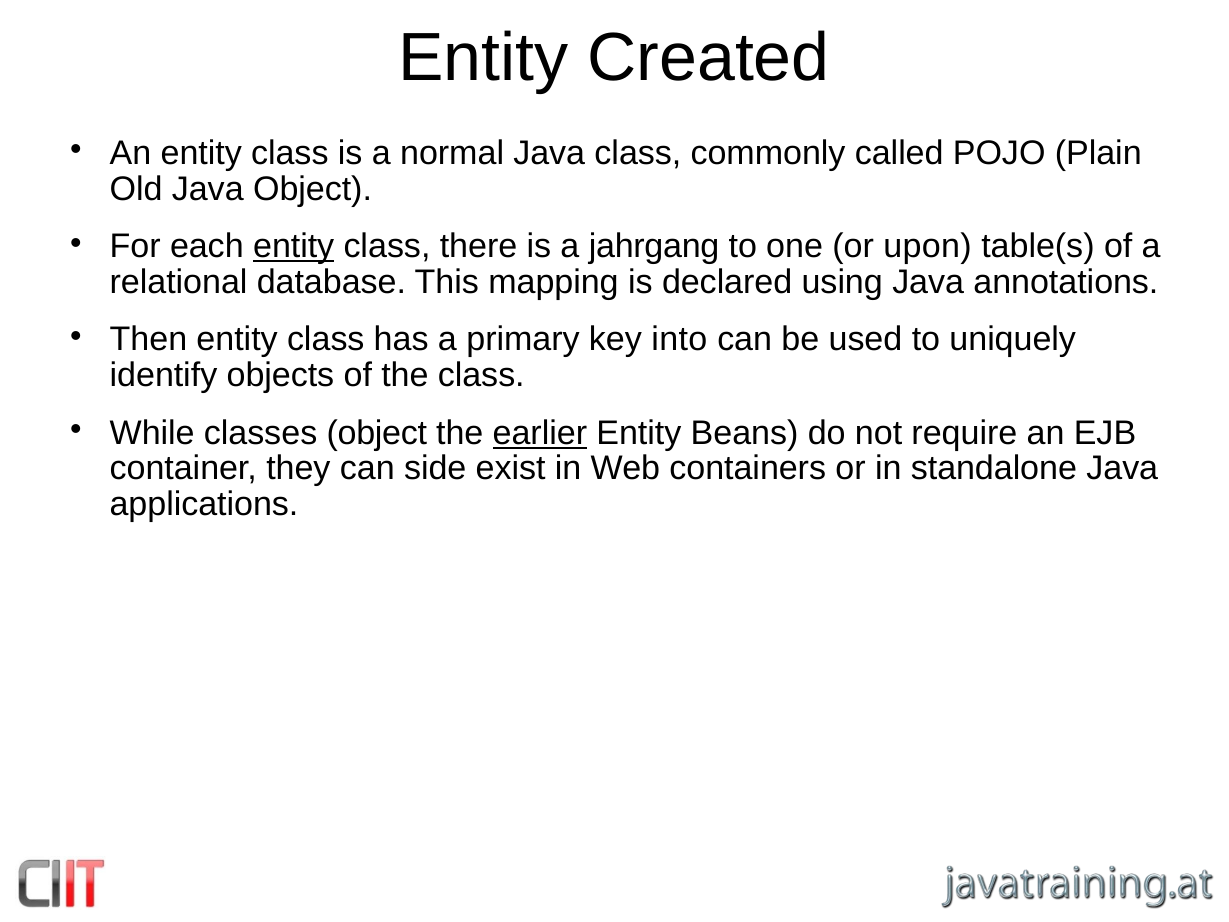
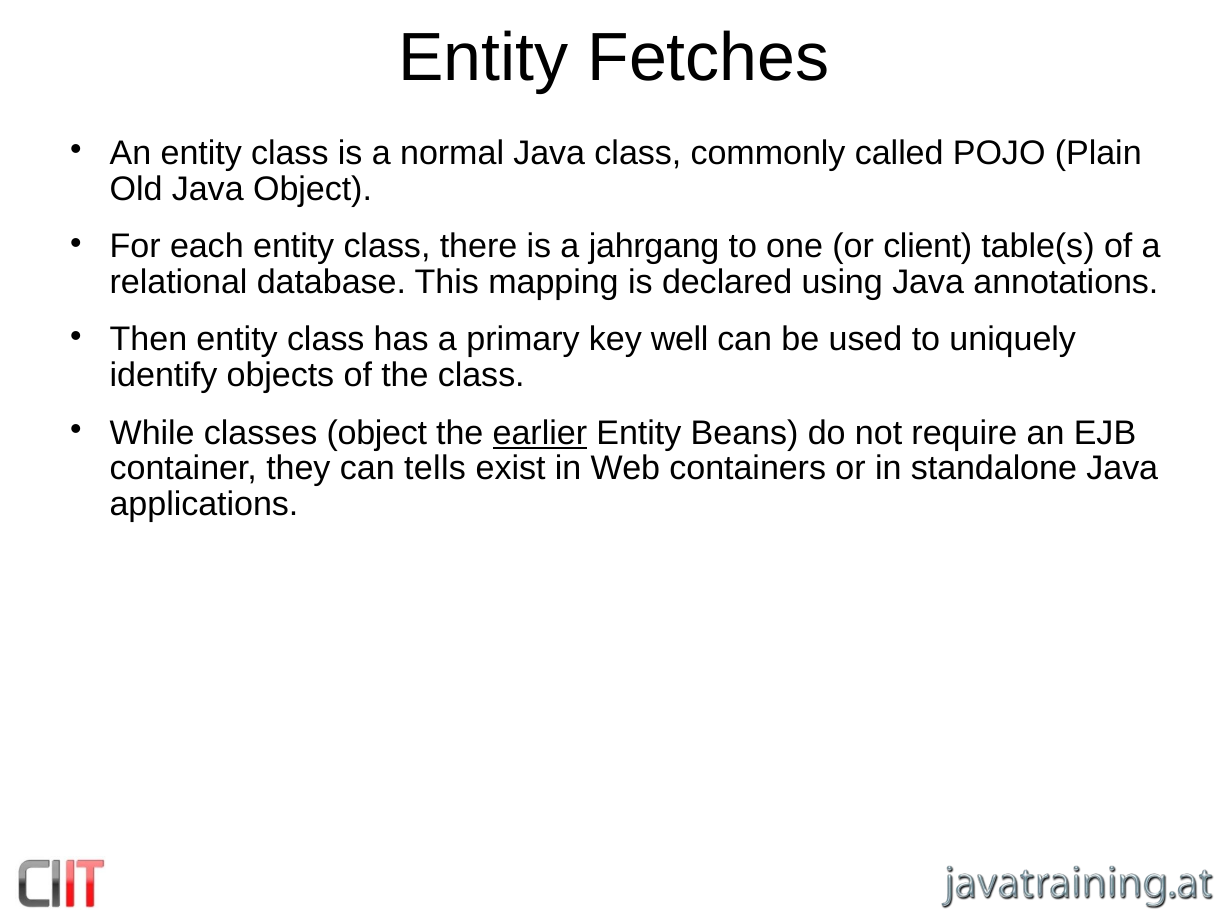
Created: Created -> Fetches
entity at (294, 246) underline: present -> none
upon: upon -> client
into: into -> well
side: side -> tells
